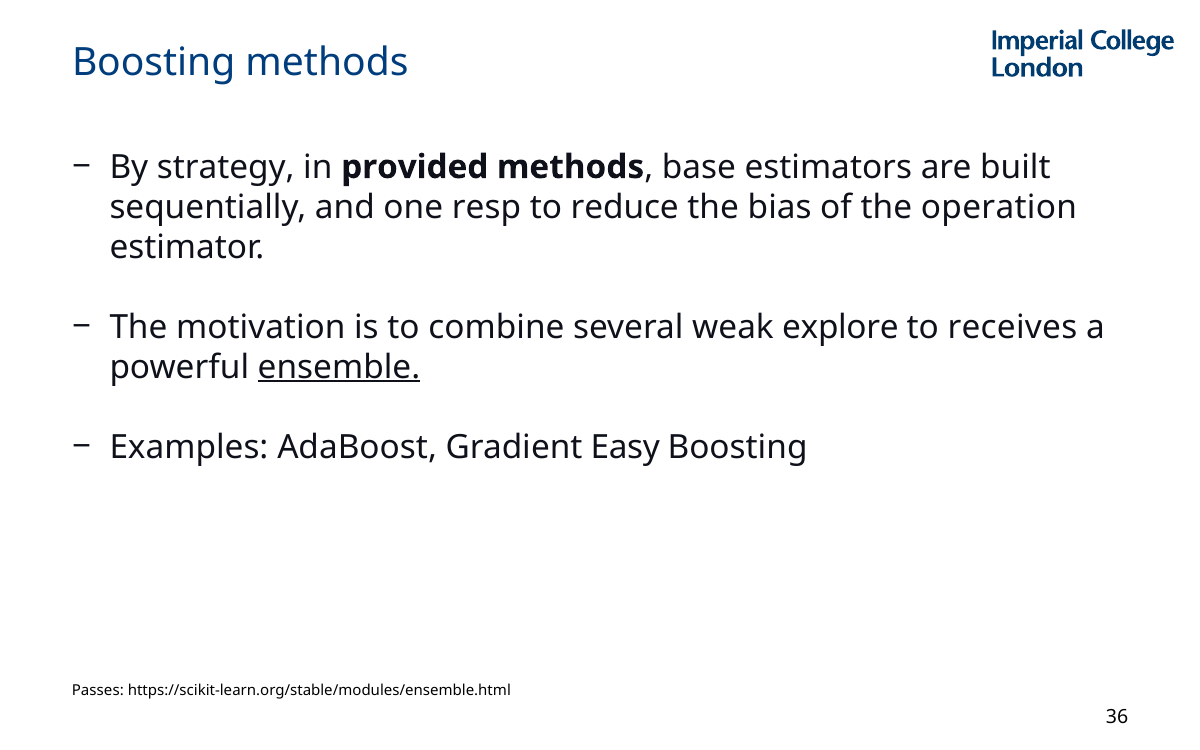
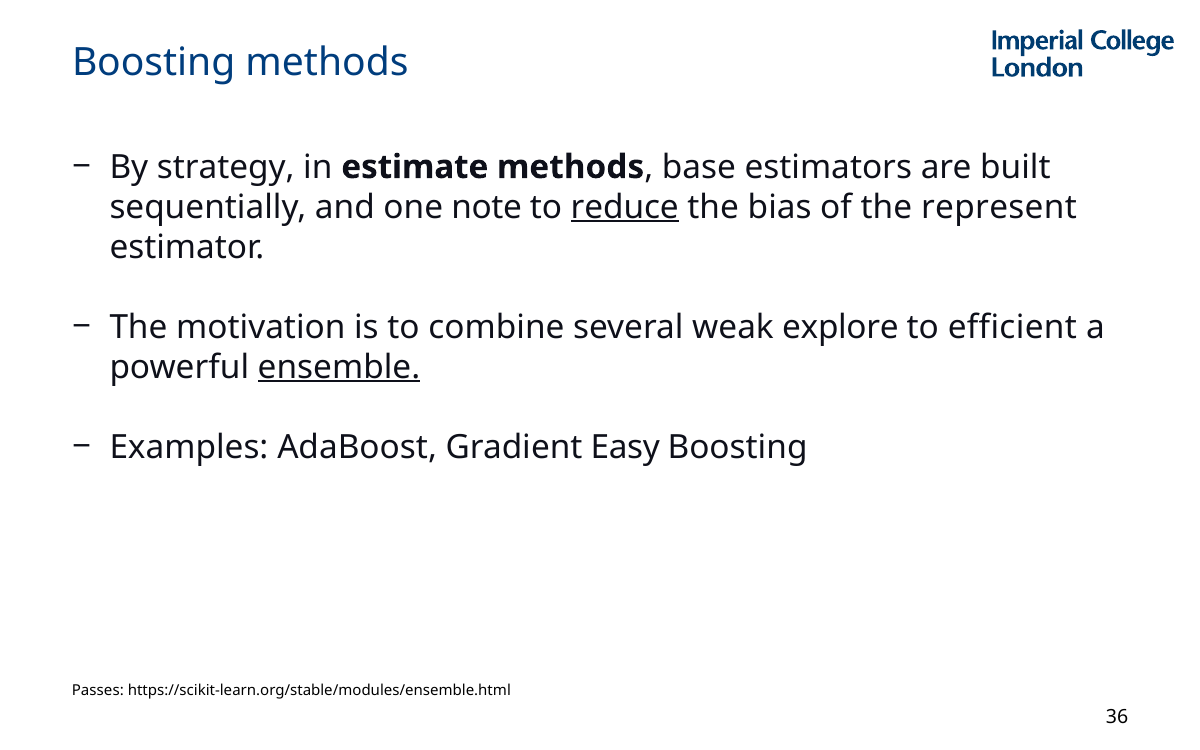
provided: provided -> estimate
resp: resp -> note
reduce underline: none -> present
operation: operation -> represent
receives: receives -> efficient
